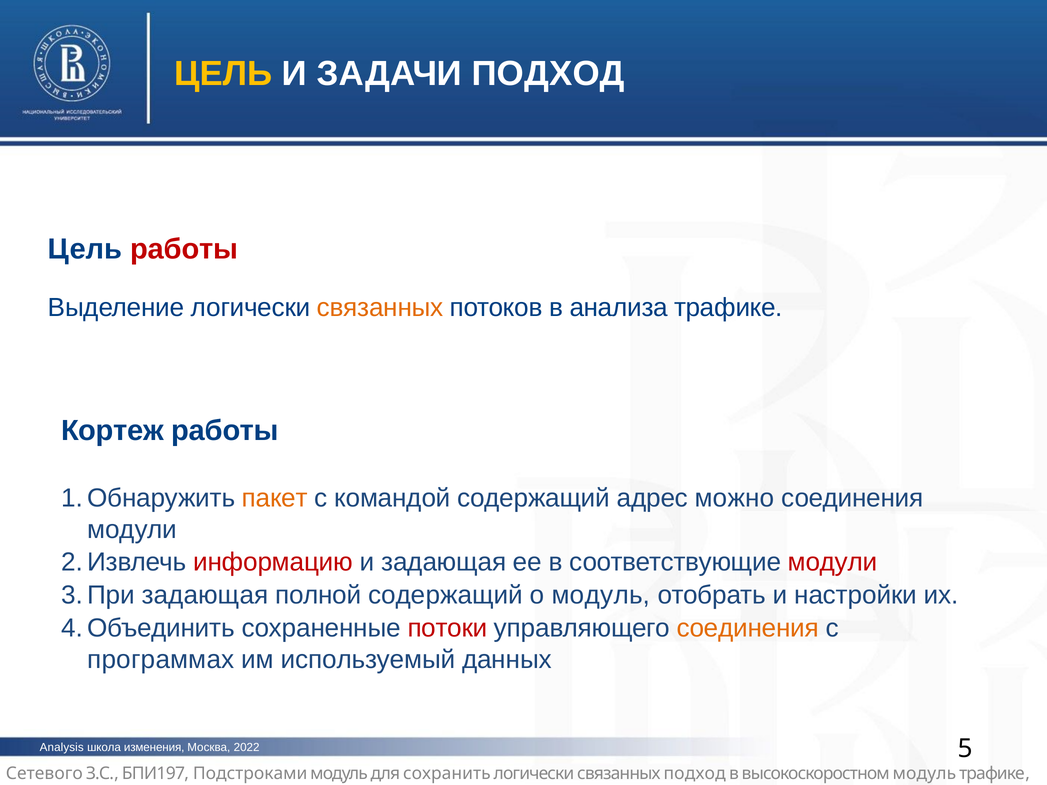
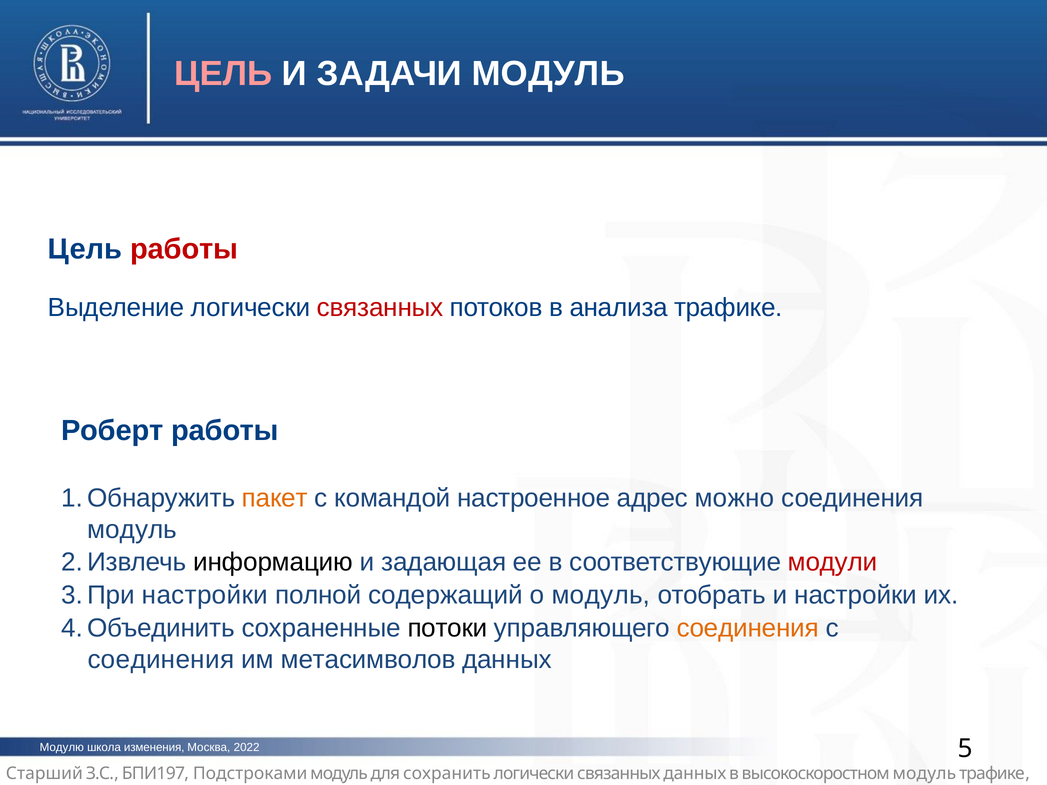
ЦЕЛЬ at (223, 74) colour: yellow -> pink
ЗАДАЧИ ПОДХОД: ПОДХОД -> МОДУЛЬ
связанных at (380, 308) colour: orange -> red
Кортеж: Кортеж -> Роберт
командой содержащий: содержащий -> настроенное
модули at (132, 530): модули -> модуль
информацию colour: red -> black
задающая at (205, 595): задающая -> настройки
потоки colour: red -> black
программах at (161, 660): программах -> соединения
используемый: используемый -> метасимволов
Analysis: Analysis -> Модулю
Сетевого: Сетевого -> Старший
связанных подход: подход -> данных
